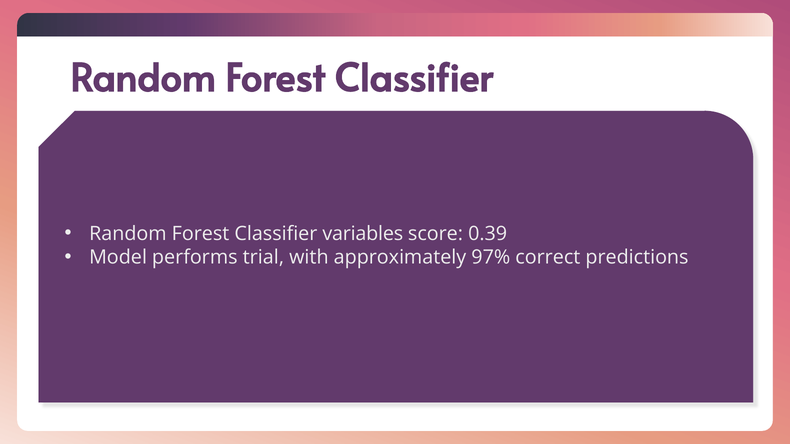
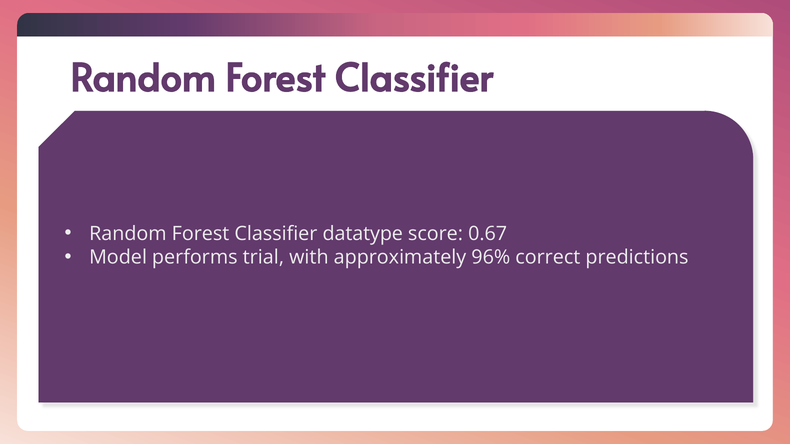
variables: variables -> datatype
0.39: 0.39 -> 0.67
97%: 97% -> 96%
